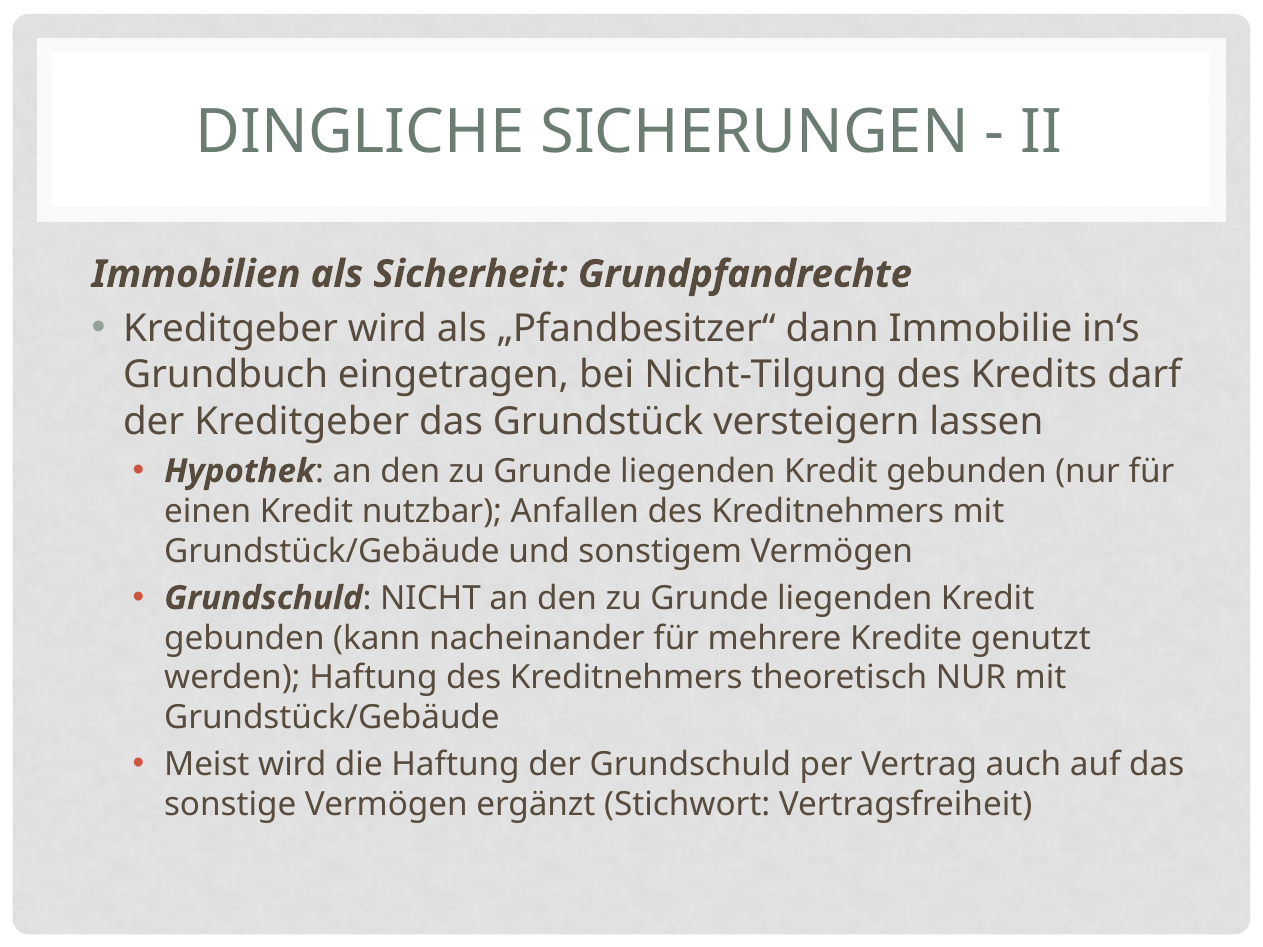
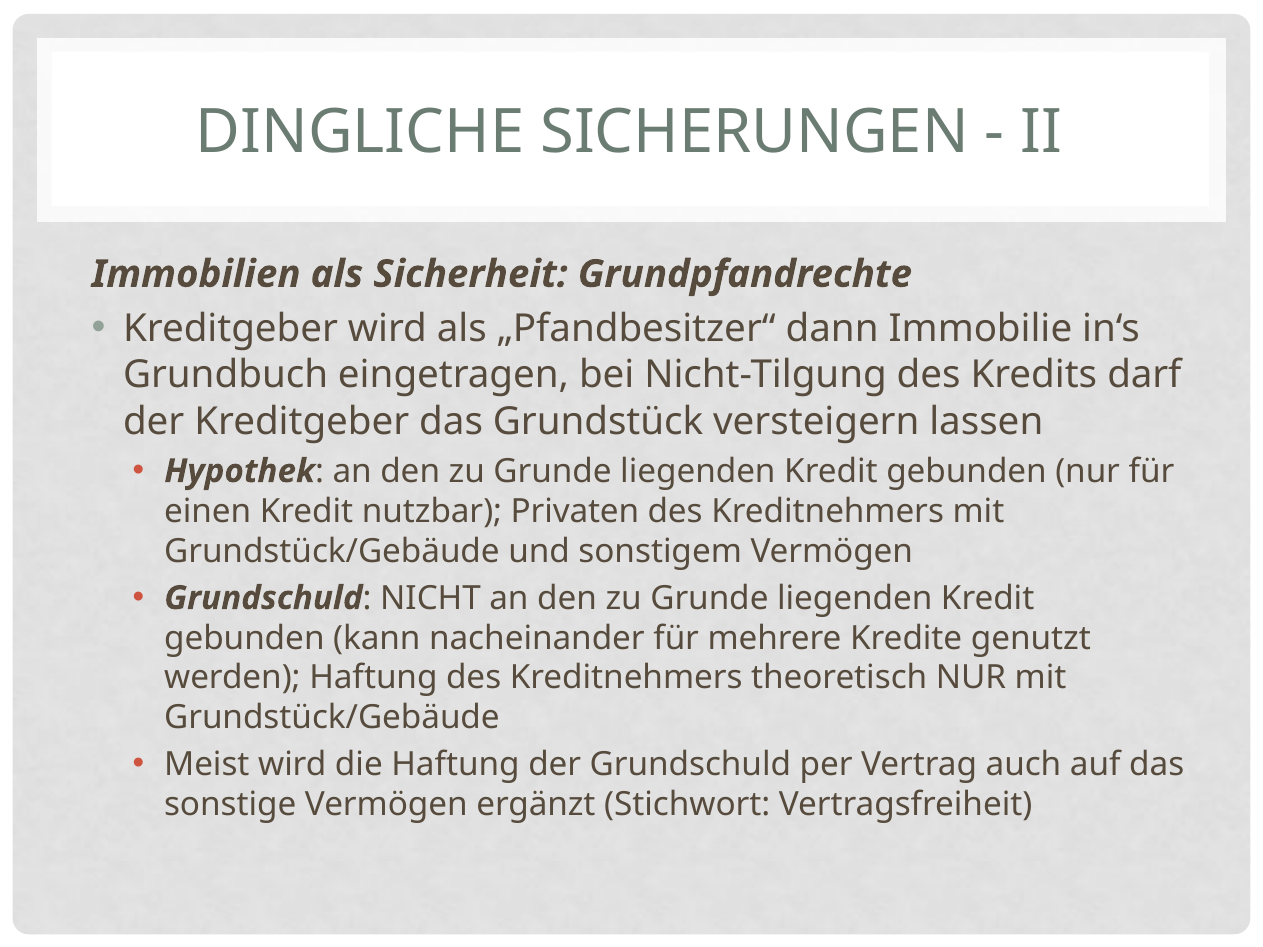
Anfallen: Anfallen -> Privaten
